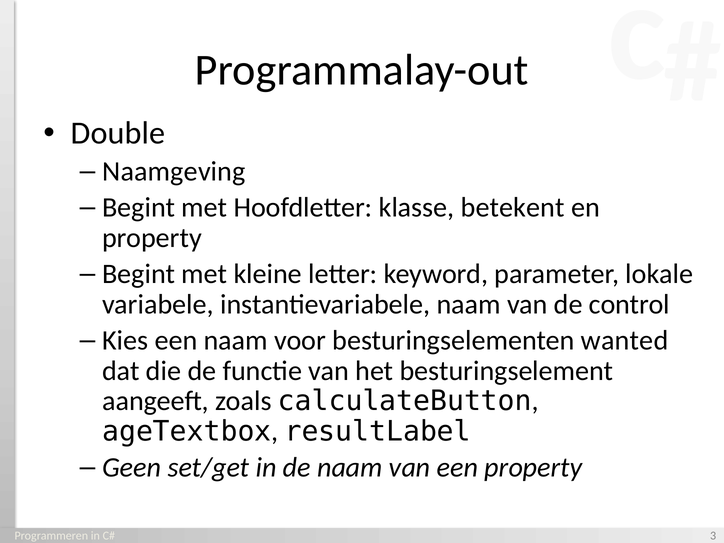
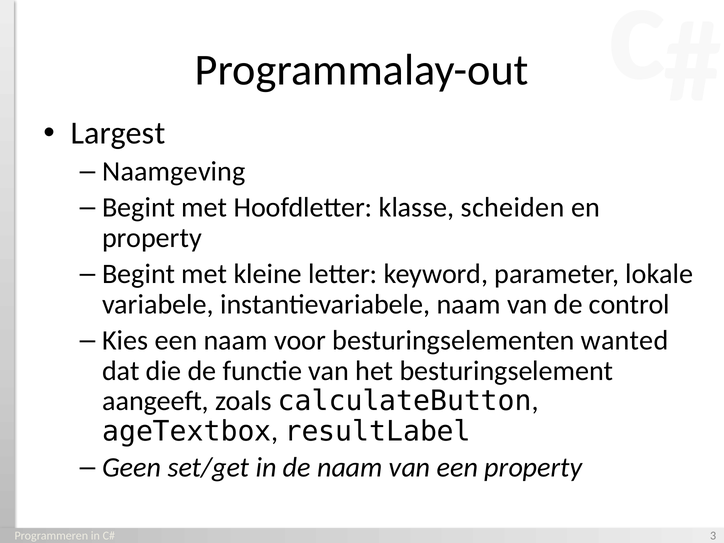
Double: Double -> Largest
betekent: betekent -> scheiden
